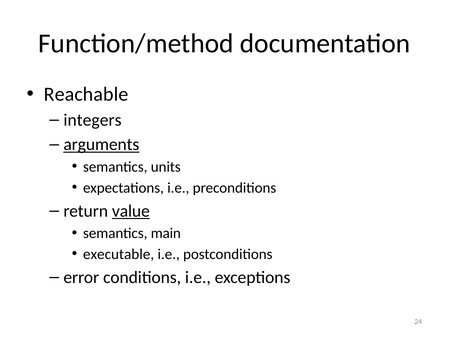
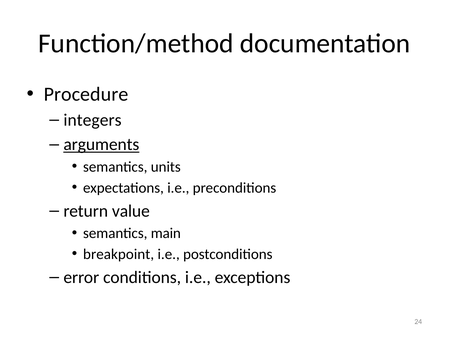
Reachable: Reachable -> Procedure
value underline: present -> none
executable: executable -> breakpoint
